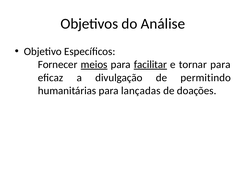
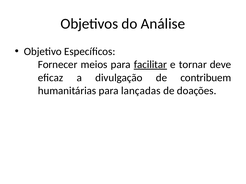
meios underline: present -> none
tornar para: para -> deve
permitindo: permitindo -> contribuem
